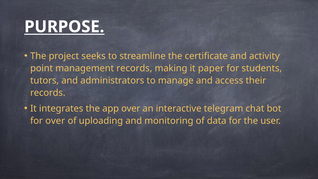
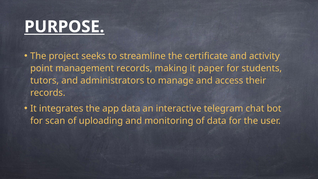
app over: over -> data
for over: over -> scan
